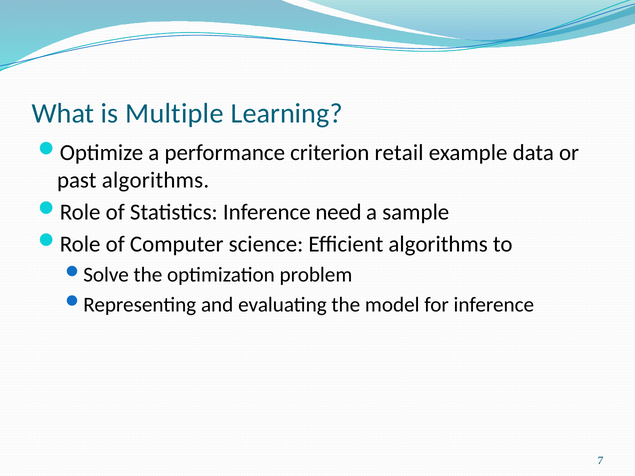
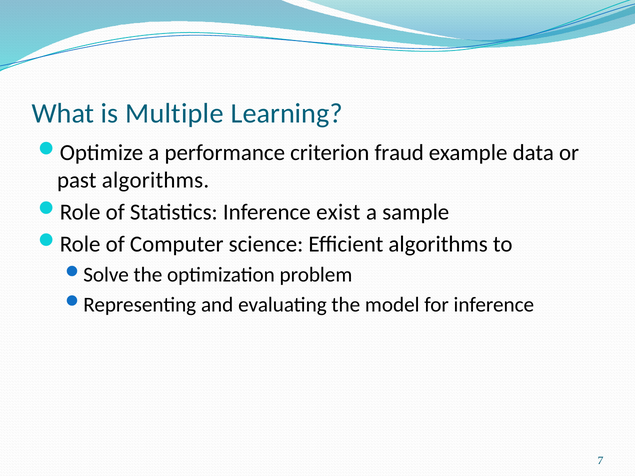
retail: retail -> fraud
need: need -> exist
